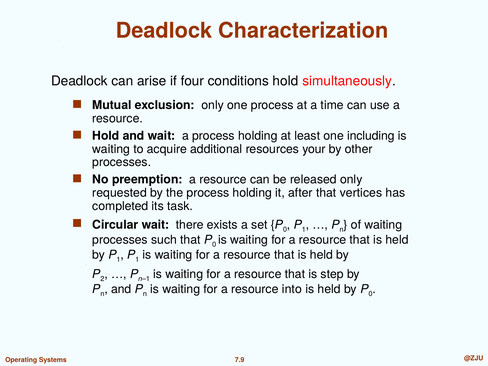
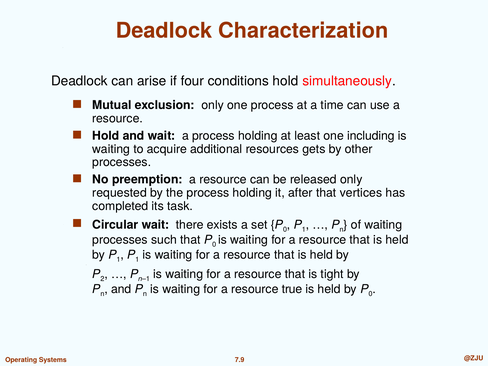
your: your -> gets
step: step -> tight
into: into -> true
